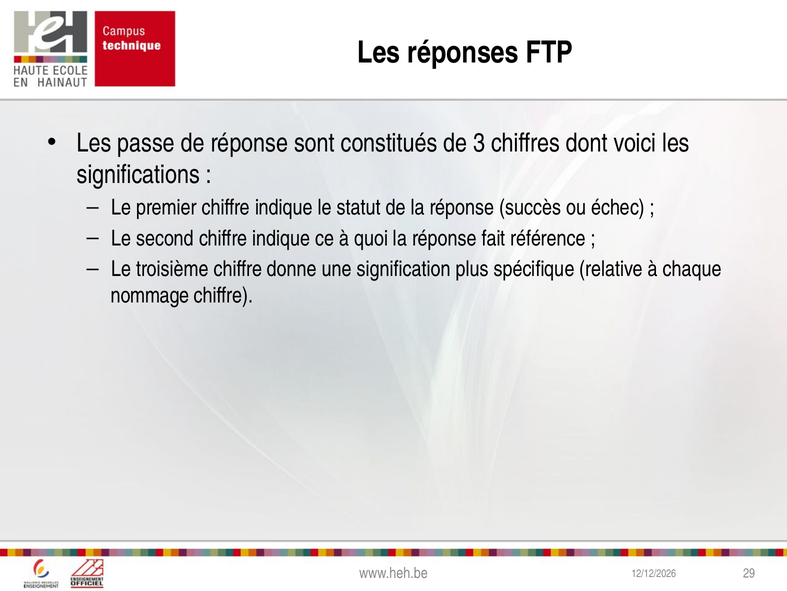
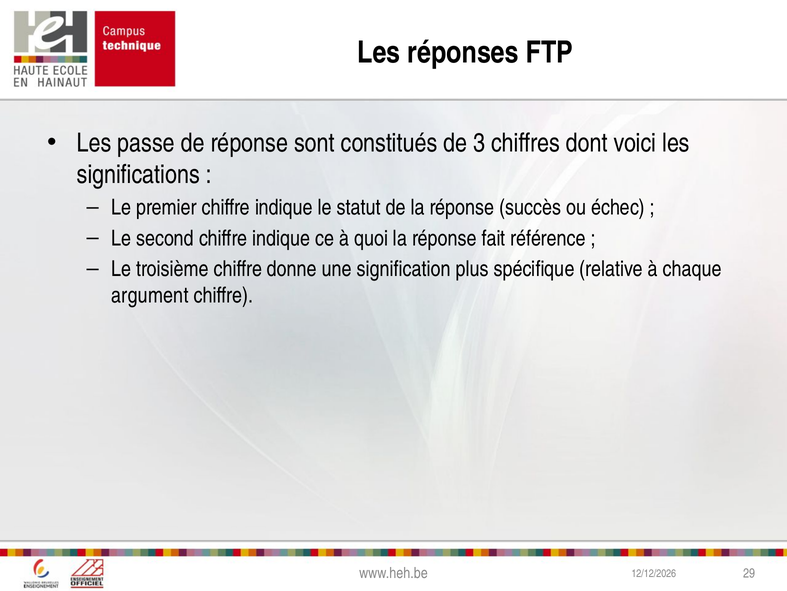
nommage: nommage -> argument
